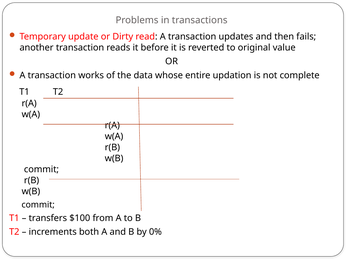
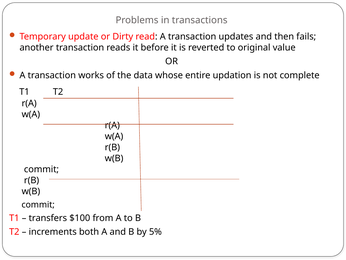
0%: 0% -> 5%
